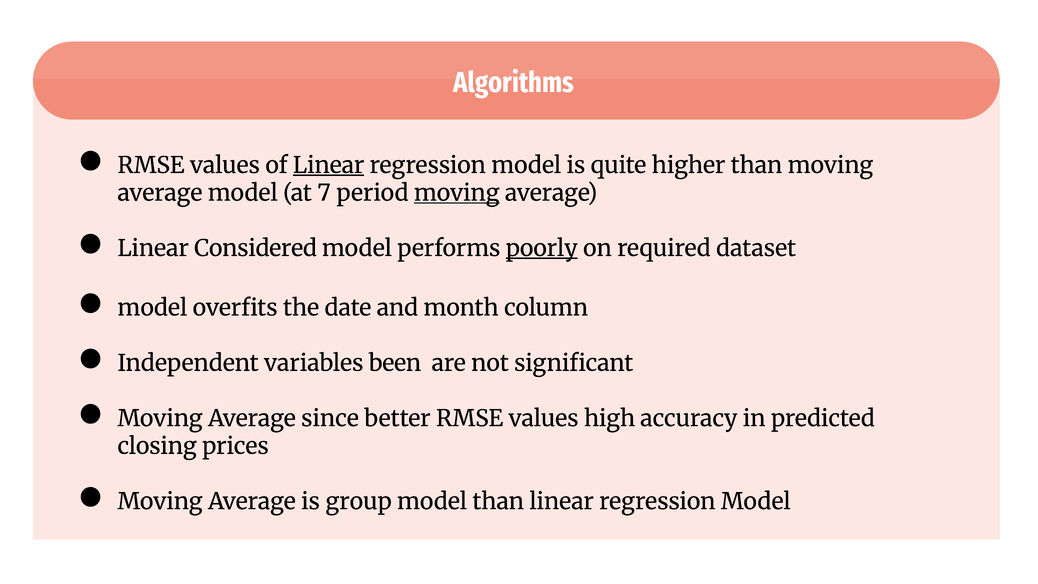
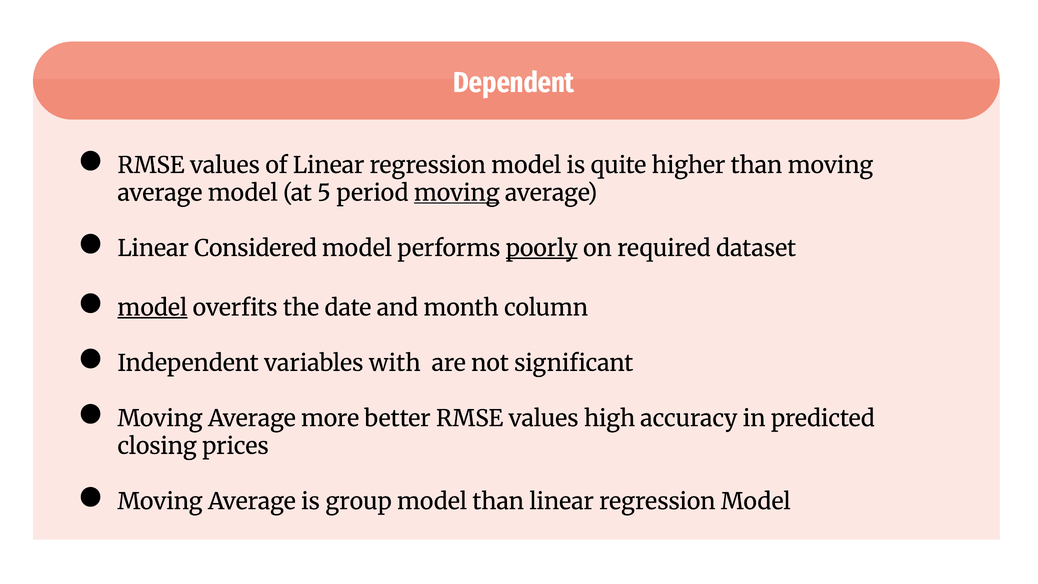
Algorithms: Algorithms -> Dependent
Linear at (329, 165) underline: present -> none
7: 7 -> 5
model at (152, 308) underline: none -> present
been: been -> with
since: since -> more
